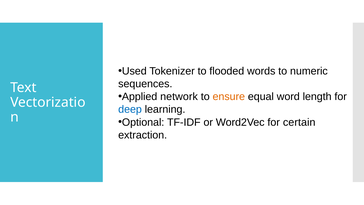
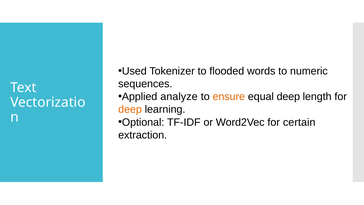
network: network -> analyze
equal word: word -> deep
deep at (130, 109) colour: blue -> orange
